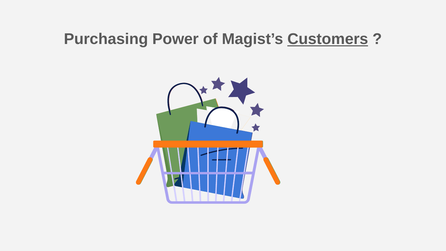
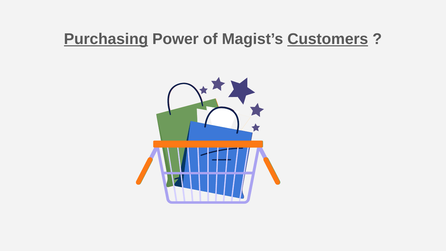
Purchasing underline: none -> present
